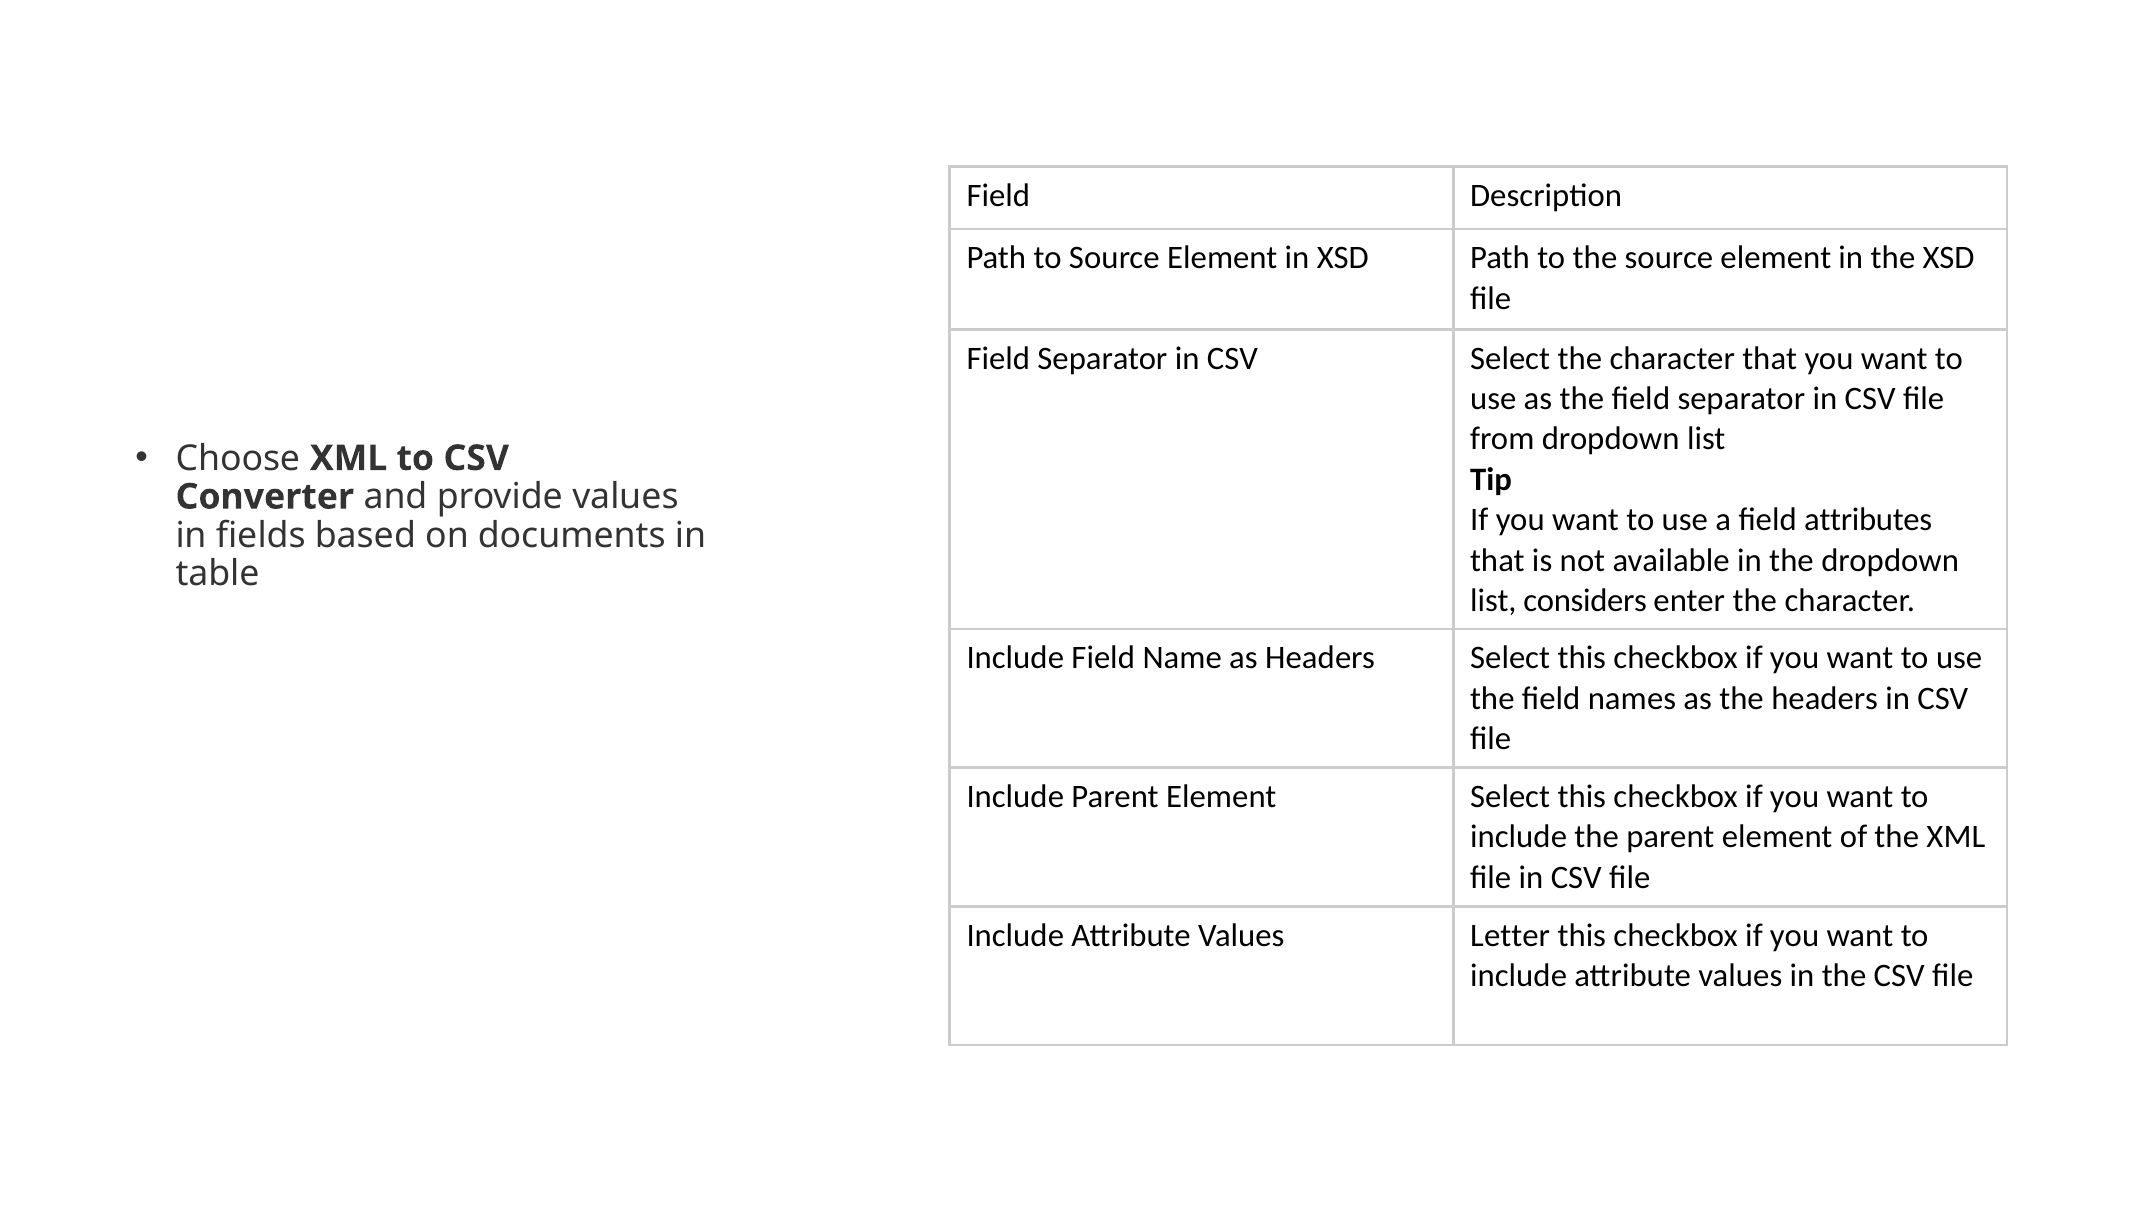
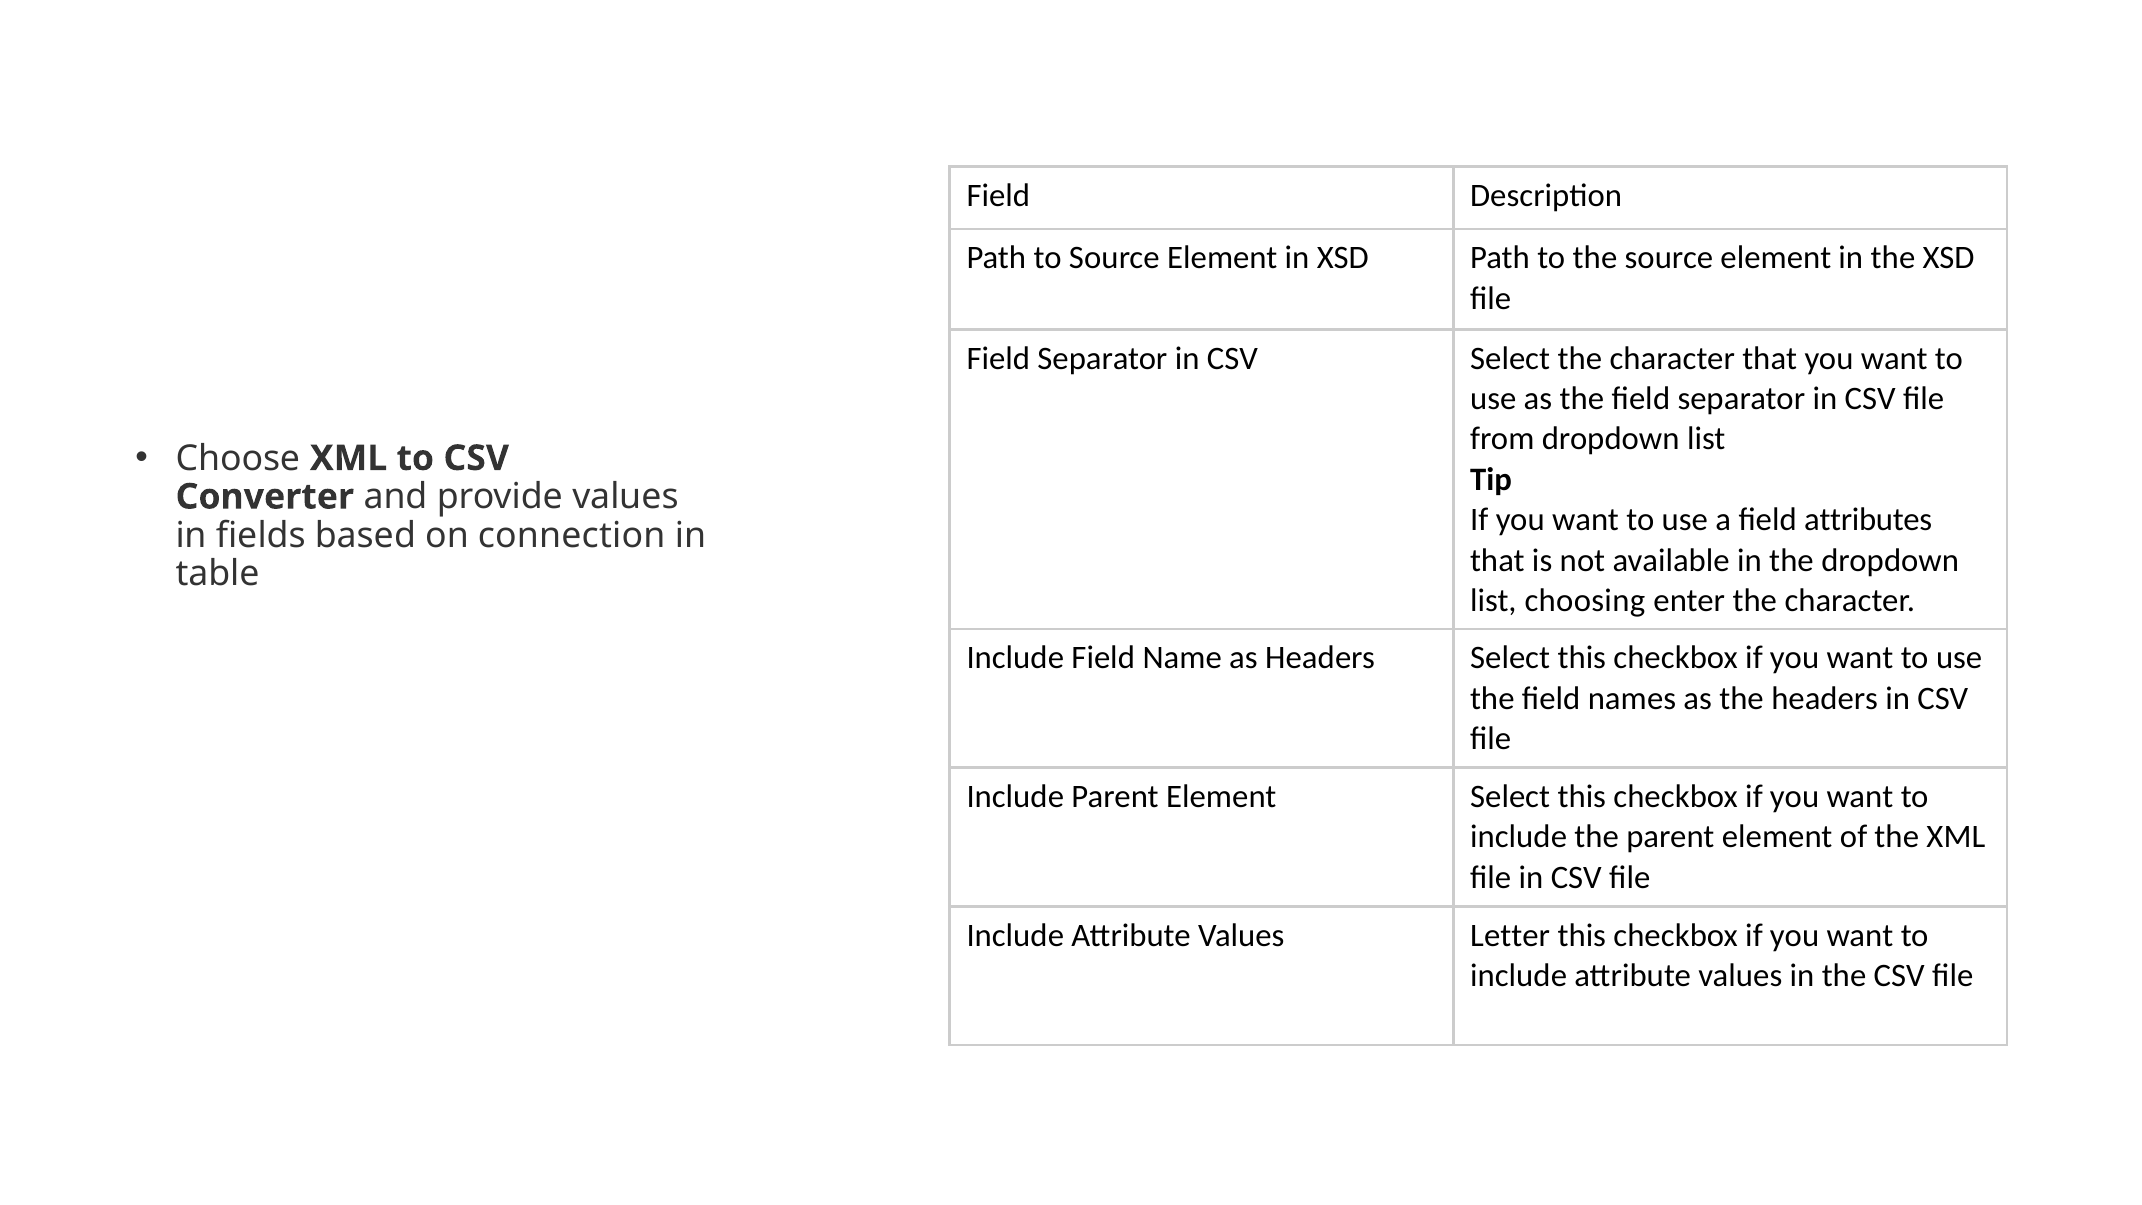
documents: documents -> connection
considers: considers -> choosing
